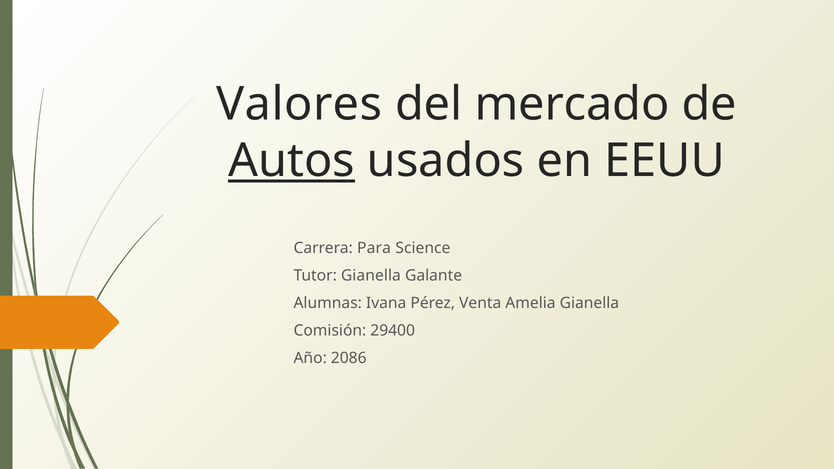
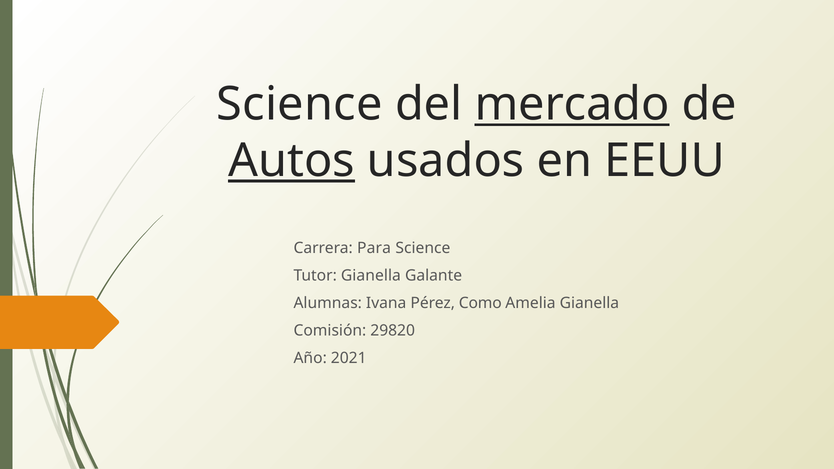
Valores at (299, 105): Valores -> Science
mercado underline: none -> present
Venta: Venta -> Como
29400: 29400 -> 29820
2086: 2086 -> 2021
